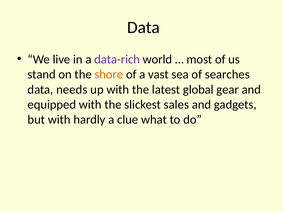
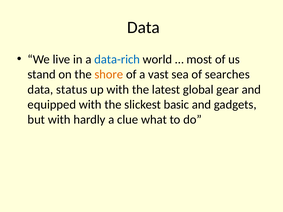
data-rich colour: purple -> blue
needs: needs -> status
sales: sales -> basic
